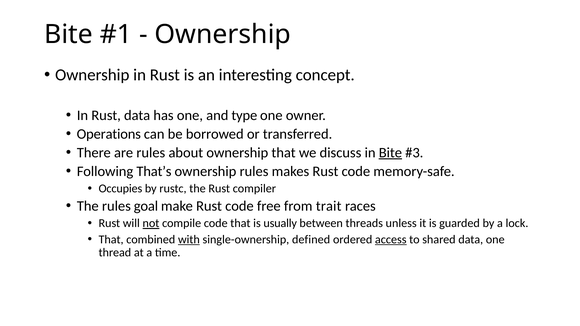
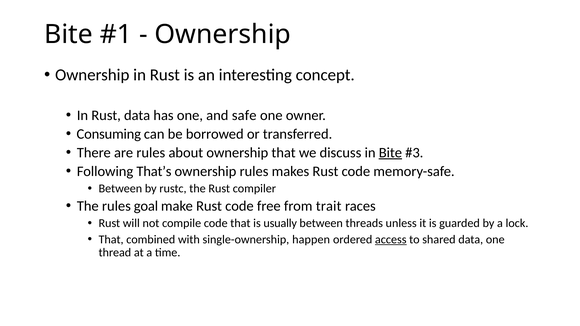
type: type -> safe
Operations: Operations -> Consuming
Occupies at (120, 189): Occupies -> Between
not underline: present -> none
with underline: present -> none
defined: defined -> happen
